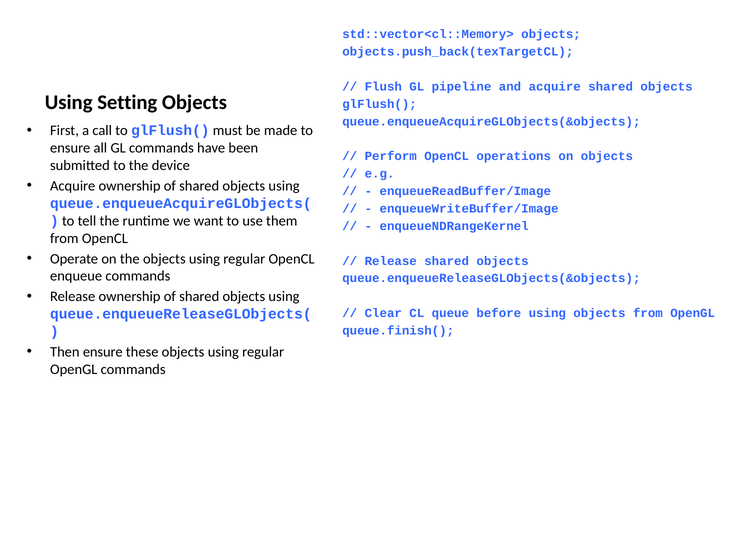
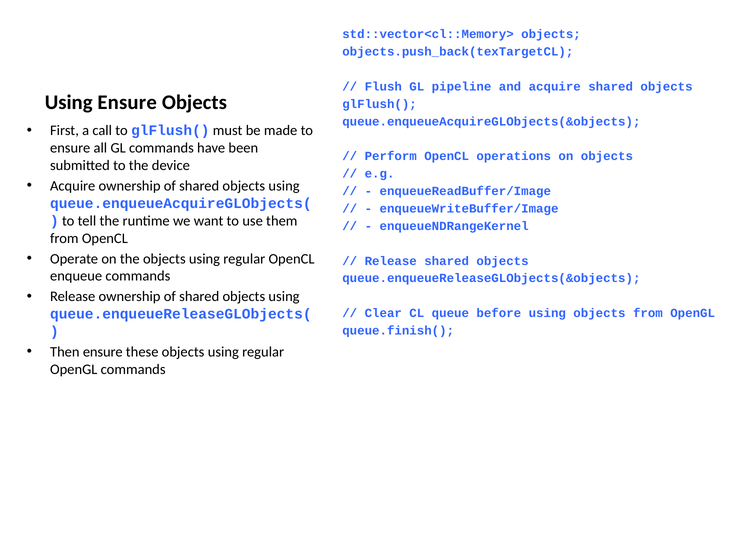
Using Setting: Setting -> Ensure
